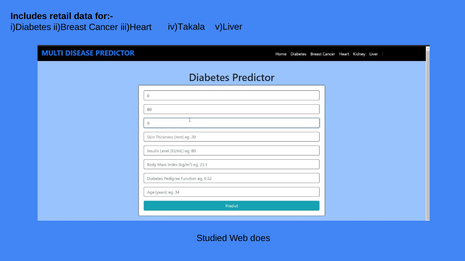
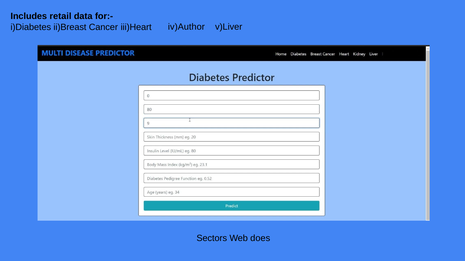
iv)Takala: iv)Takala -> iv)Author
Studied: Studied -> Sectors
